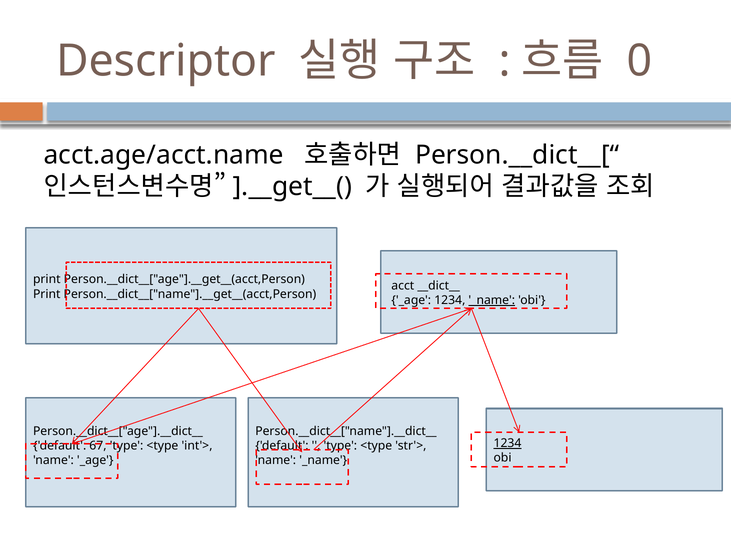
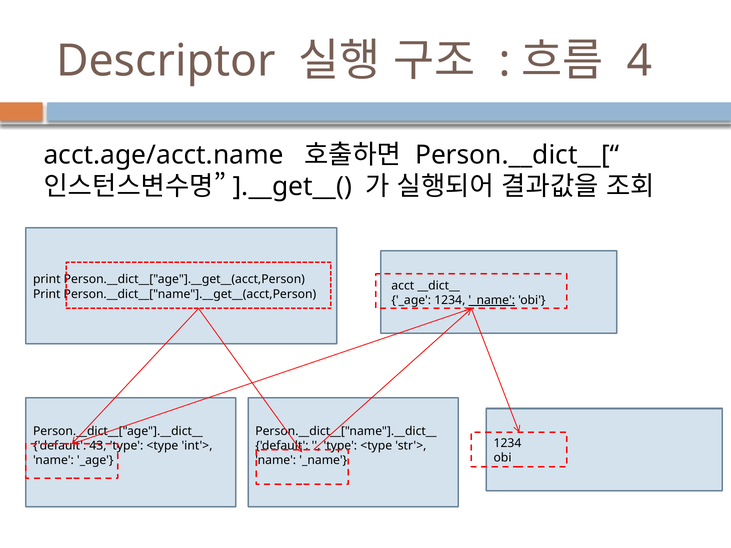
0: 0 -> 4
1234 at (507, 443) underline: present -> none
67: 67 -> 43
